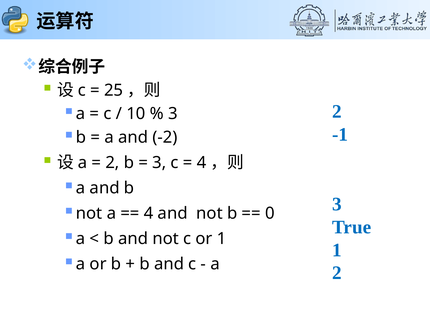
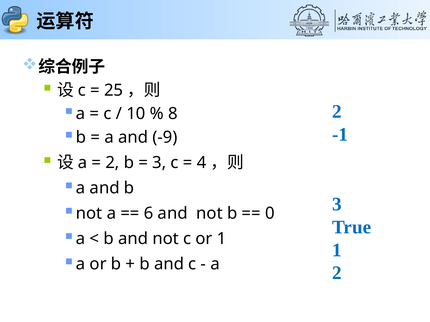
3 at (173, 114): 3 -> 8
-2: -2 -> -9
4 at (149, 214): 4 -> 6
